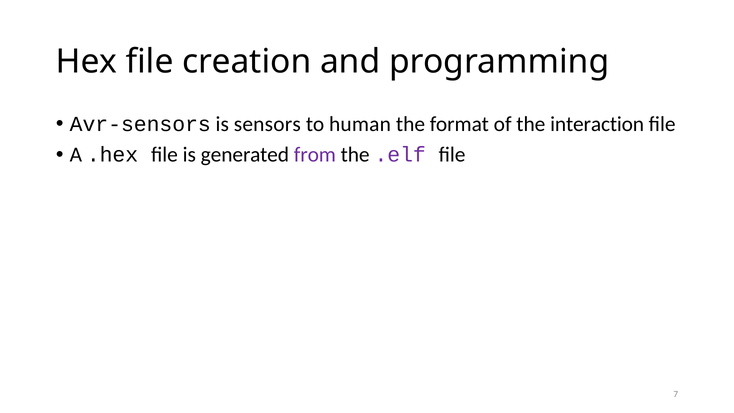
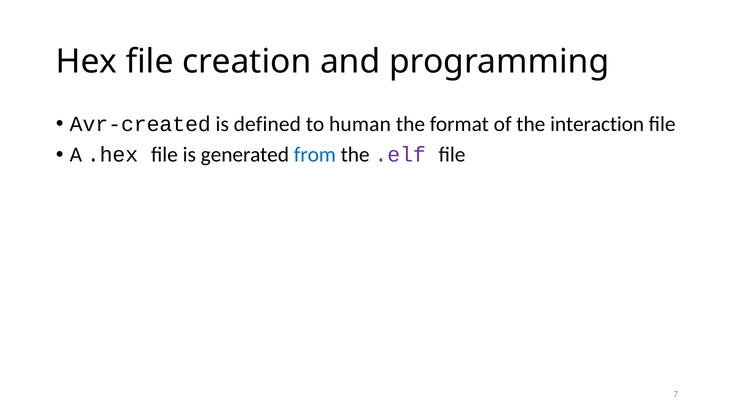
Avr-sensors: Avr-sensors -> Avr-created
sensors: sensors -> defined
from colour: purple -> blue
